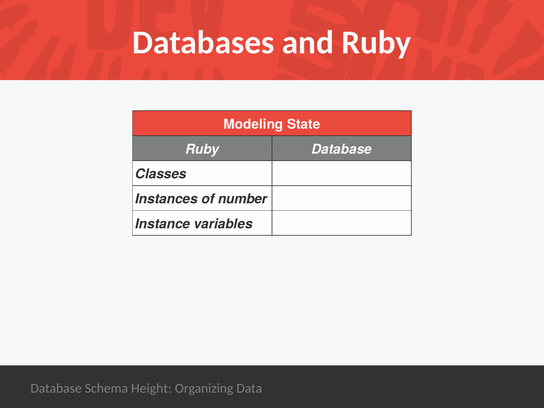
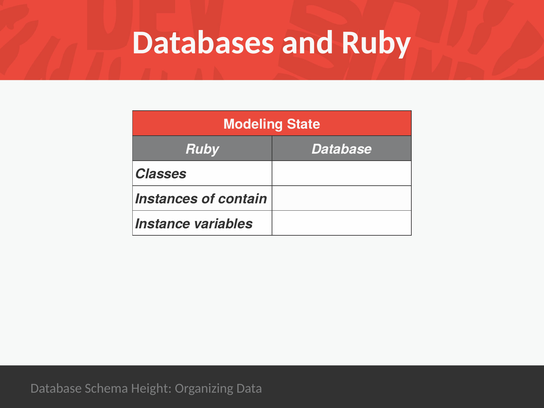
number: number -> contain
